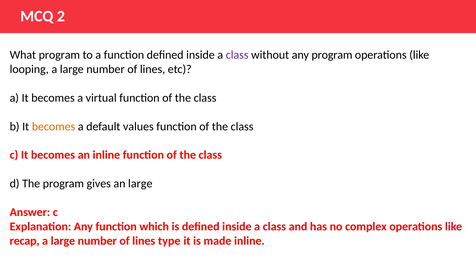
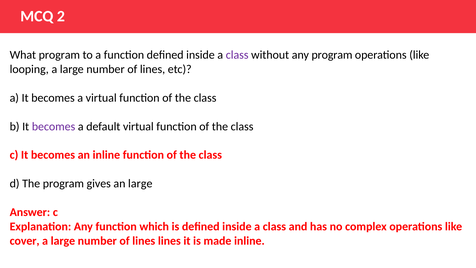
becomes at (54, 126) colour: orange -> purple
default values: values -> virtual
recap: recap -> cover
lines type: type -> lines
